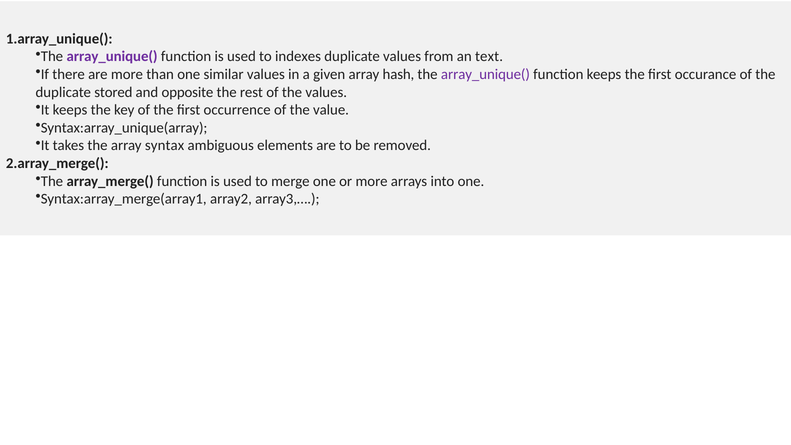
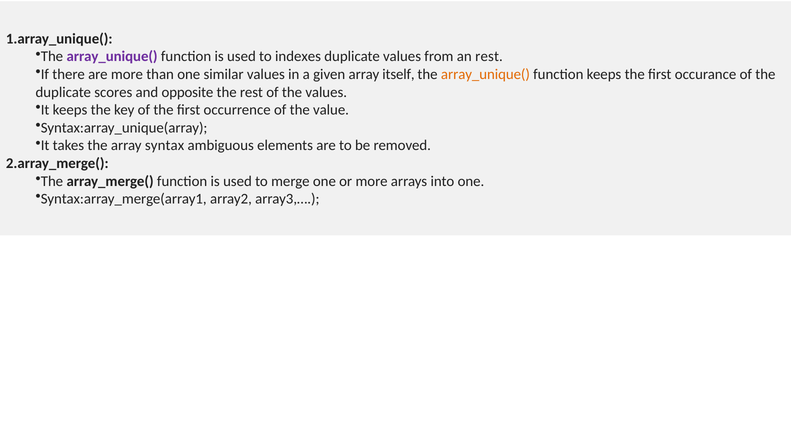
an text: text -> rest
hash: hash -> itself
array_unique( at (485, 74) colour: purple -> orange
stored: stored -> scores
